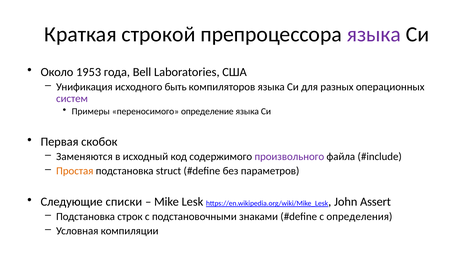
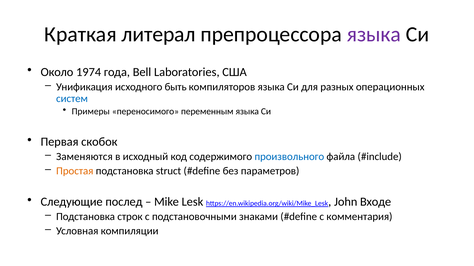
строкой: строкой -> литерал
1953: 1953 -> 1974
систем colour: purple -> blue
определение: определение -> переменным
произвольного colour: purple -> blue
списки: списки -> послед
Assert: Assert -> Входе
определения: определения -> комментария
